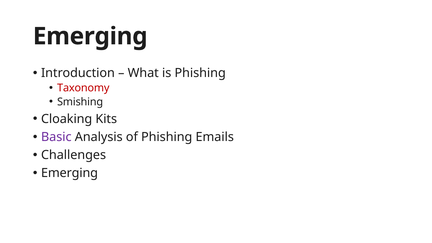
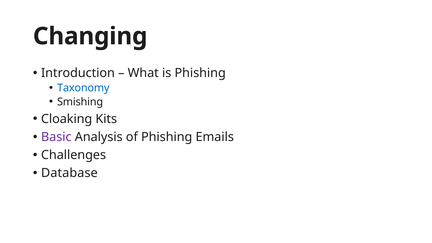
Emerging at (90, 36): Emerging -> Changing
Taxonomy colour: red -> blue
Emerging at (70, 173): Emerging -> Database
